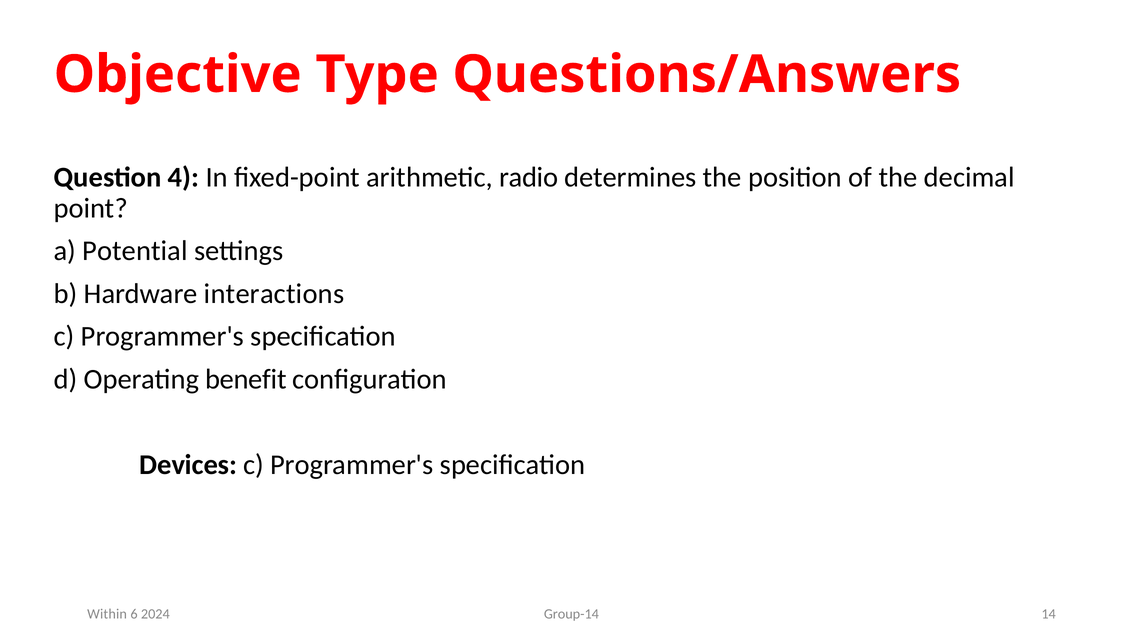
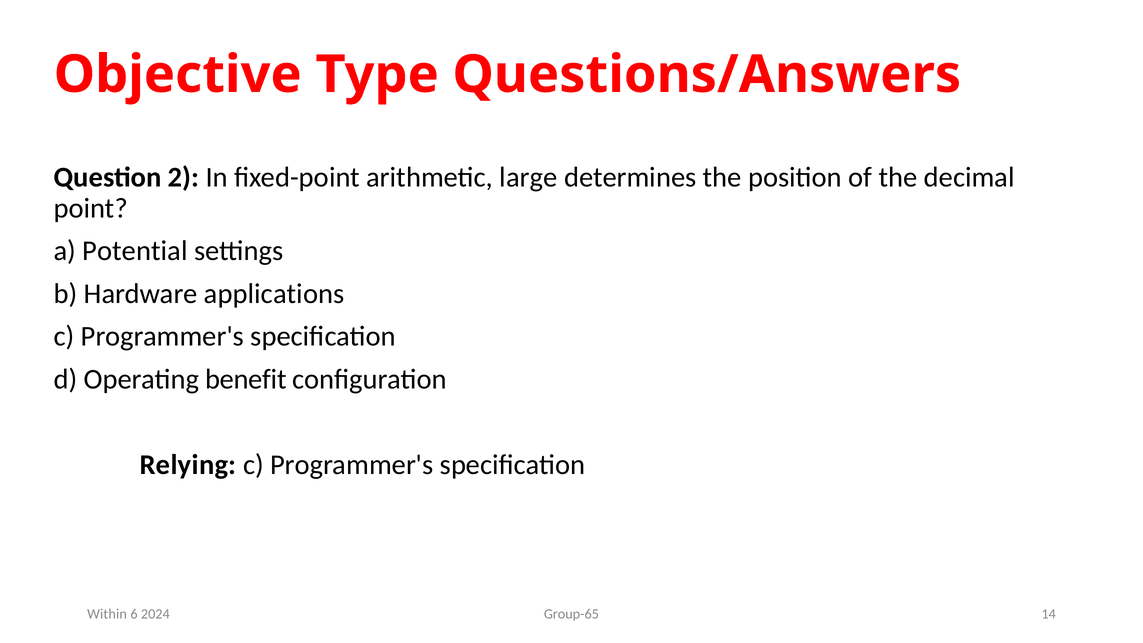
4: 4 -> 2
radio: radio -> large
interactions: interactions -> applications
Devices: Devices -> Relying
Group-14: Group-14 -> Group-65
